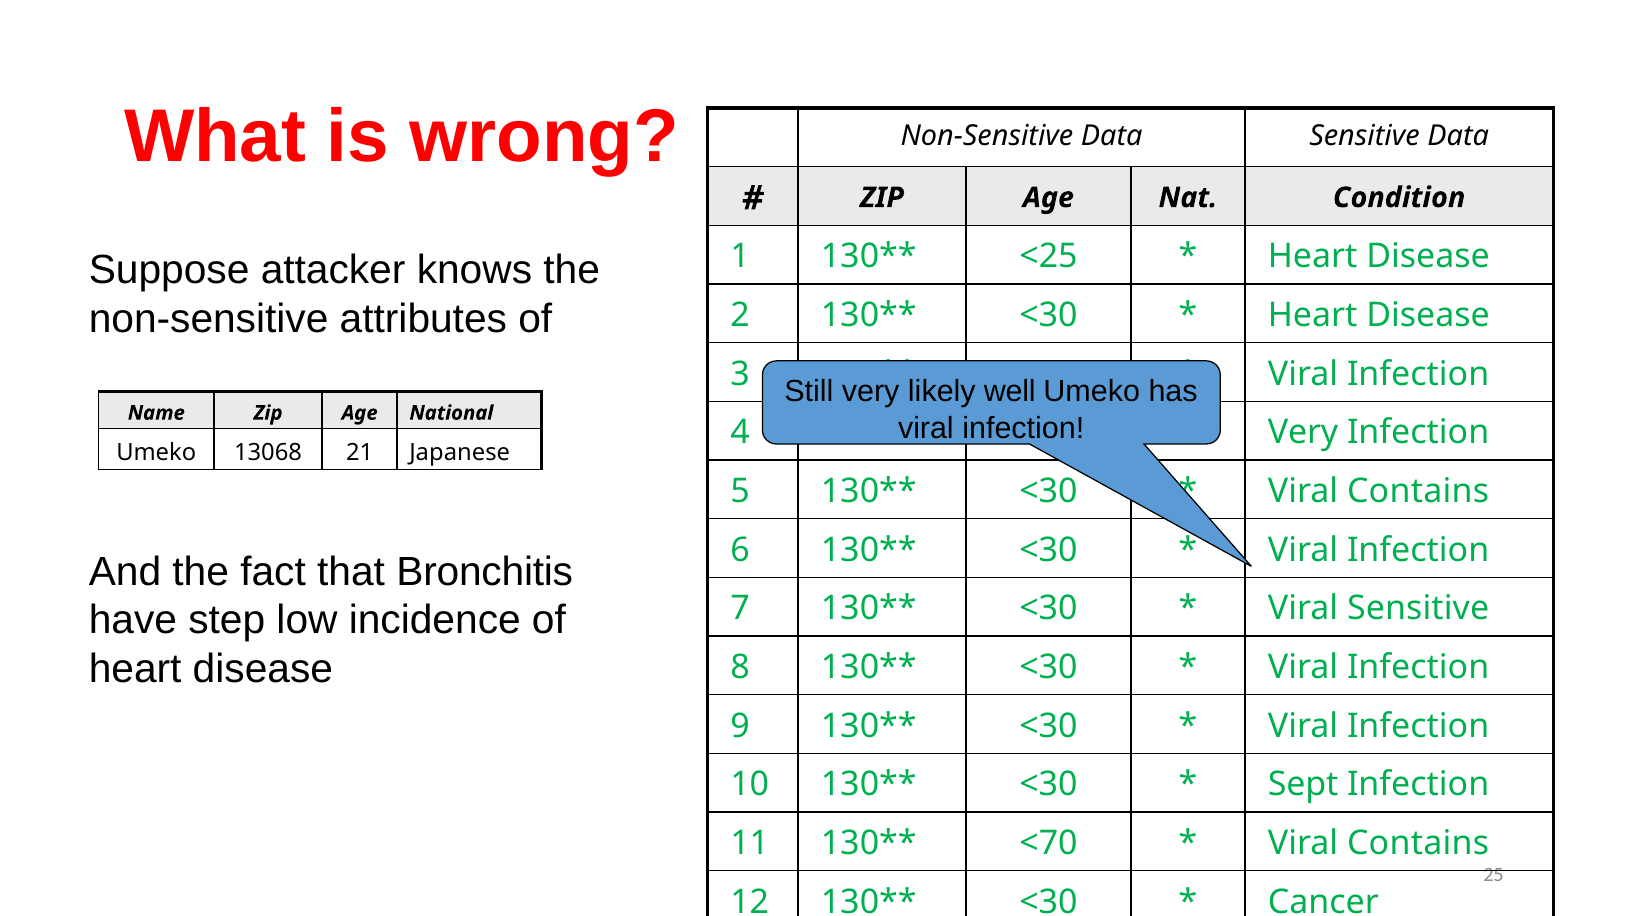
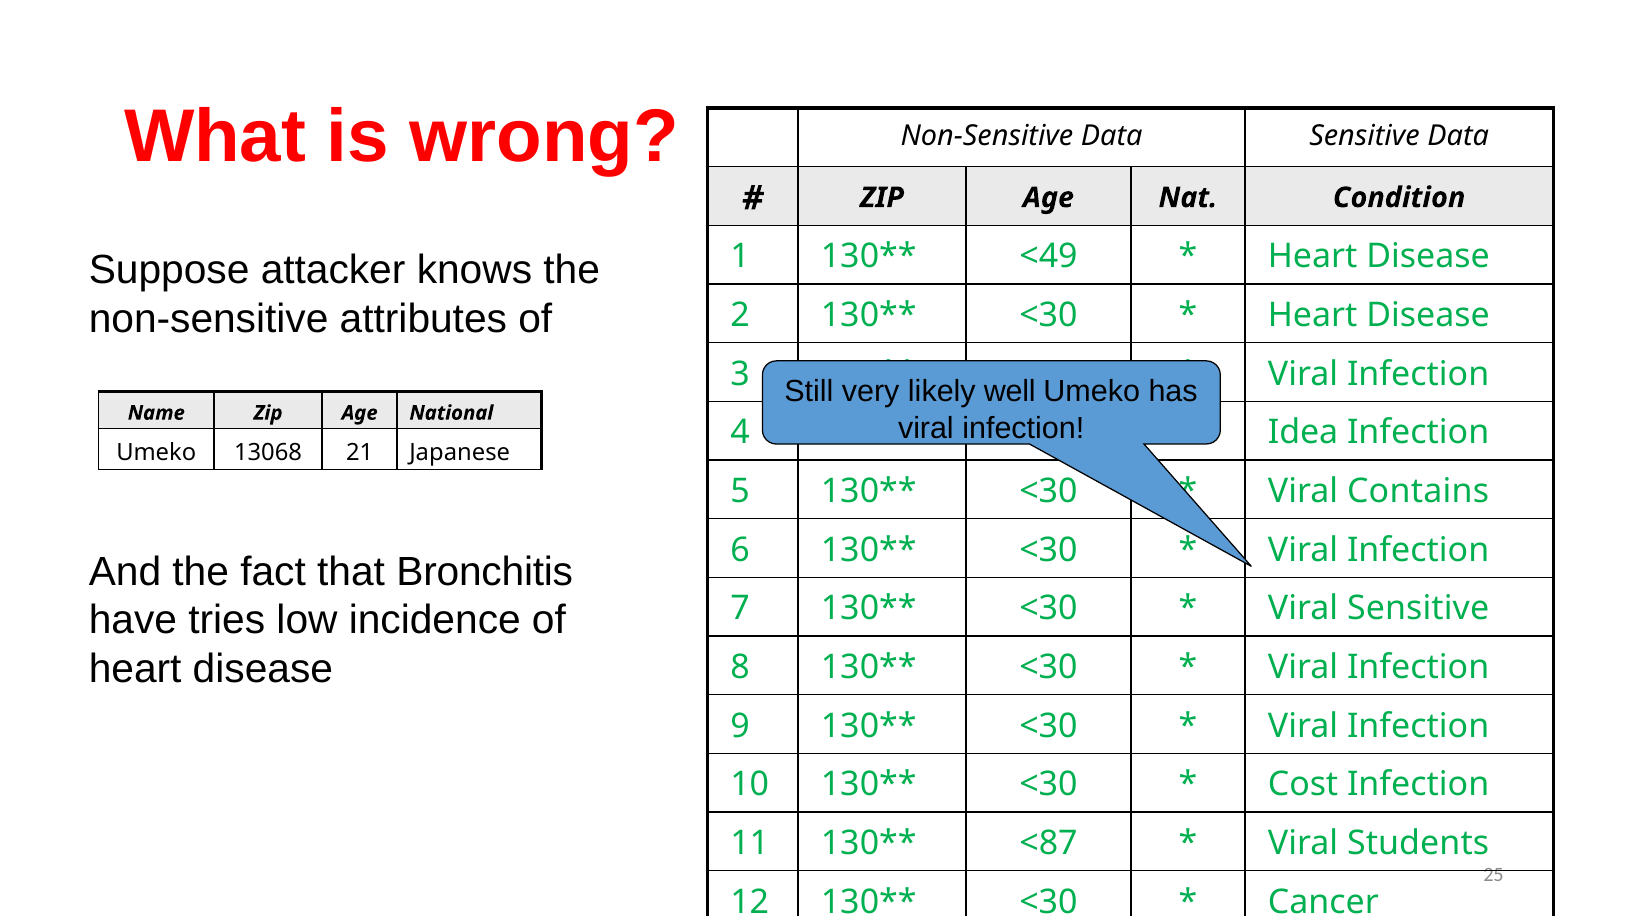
<25: <25 -> <49
Very at (1303, 433): Very -> Idea
step: step -> tries
Sept: Sept -> Cost
<70: <70 -> <87
Contains at (1418, 843): Contains -> Students
